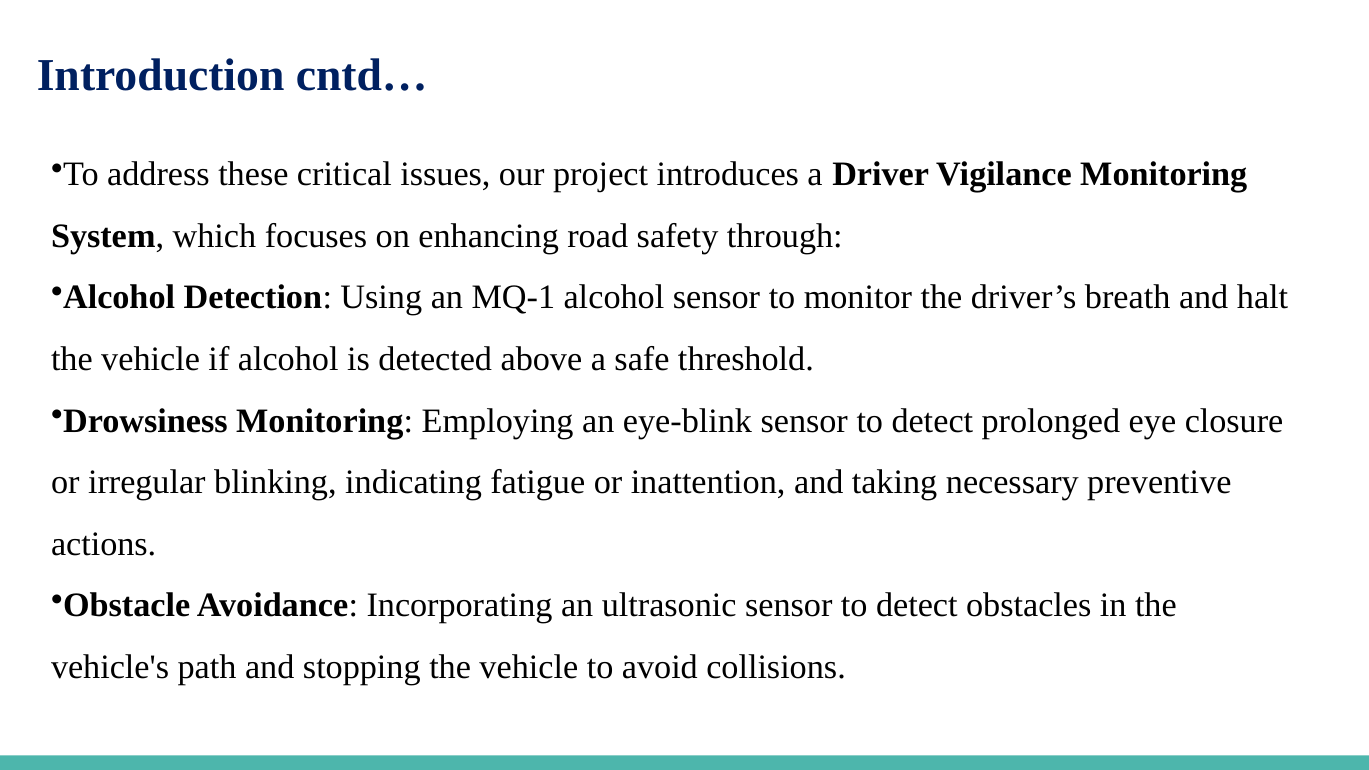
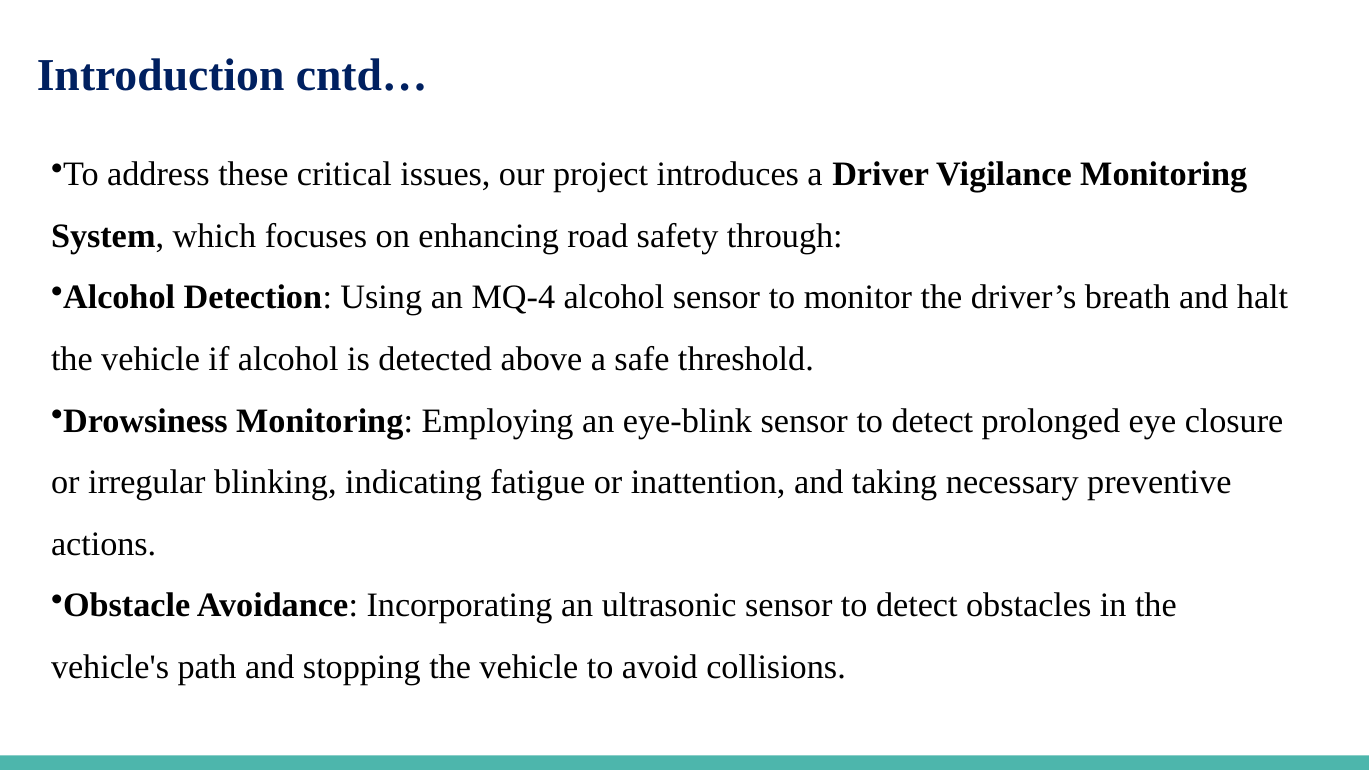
MQ-1: MQ-1 -> MQ-4
